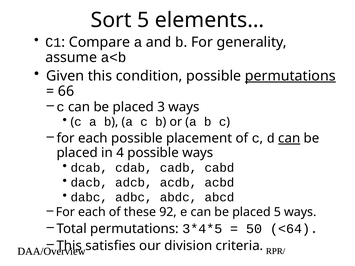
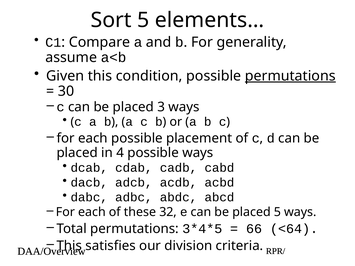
66: 66 -> 30
can at (289, 138) underline: present -> none
92: 92 -> 32
50: 50 -> 66
